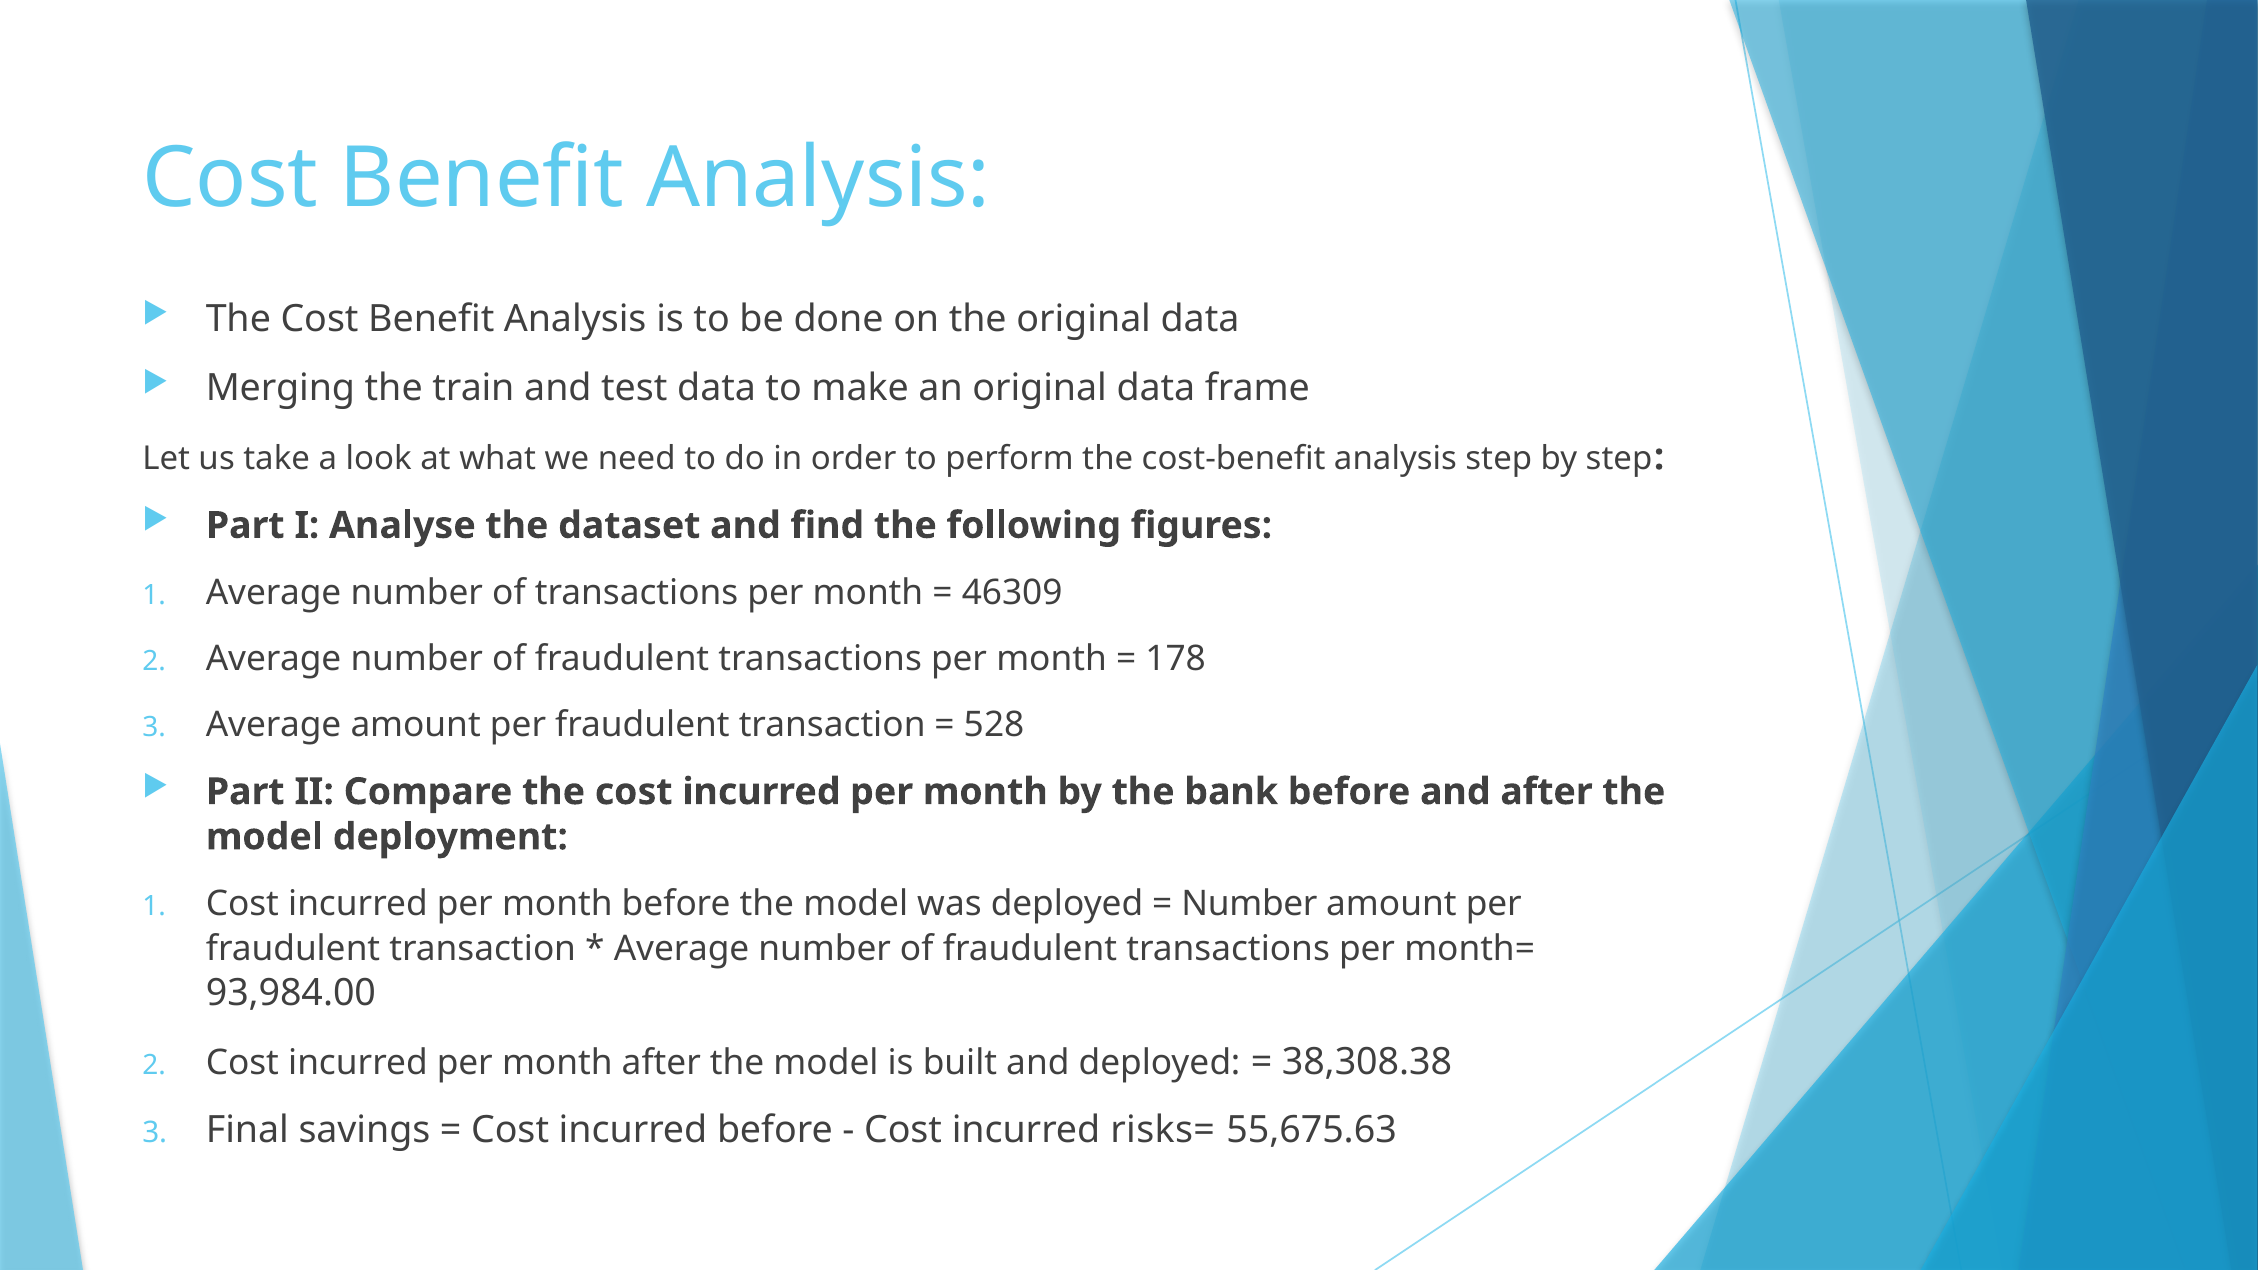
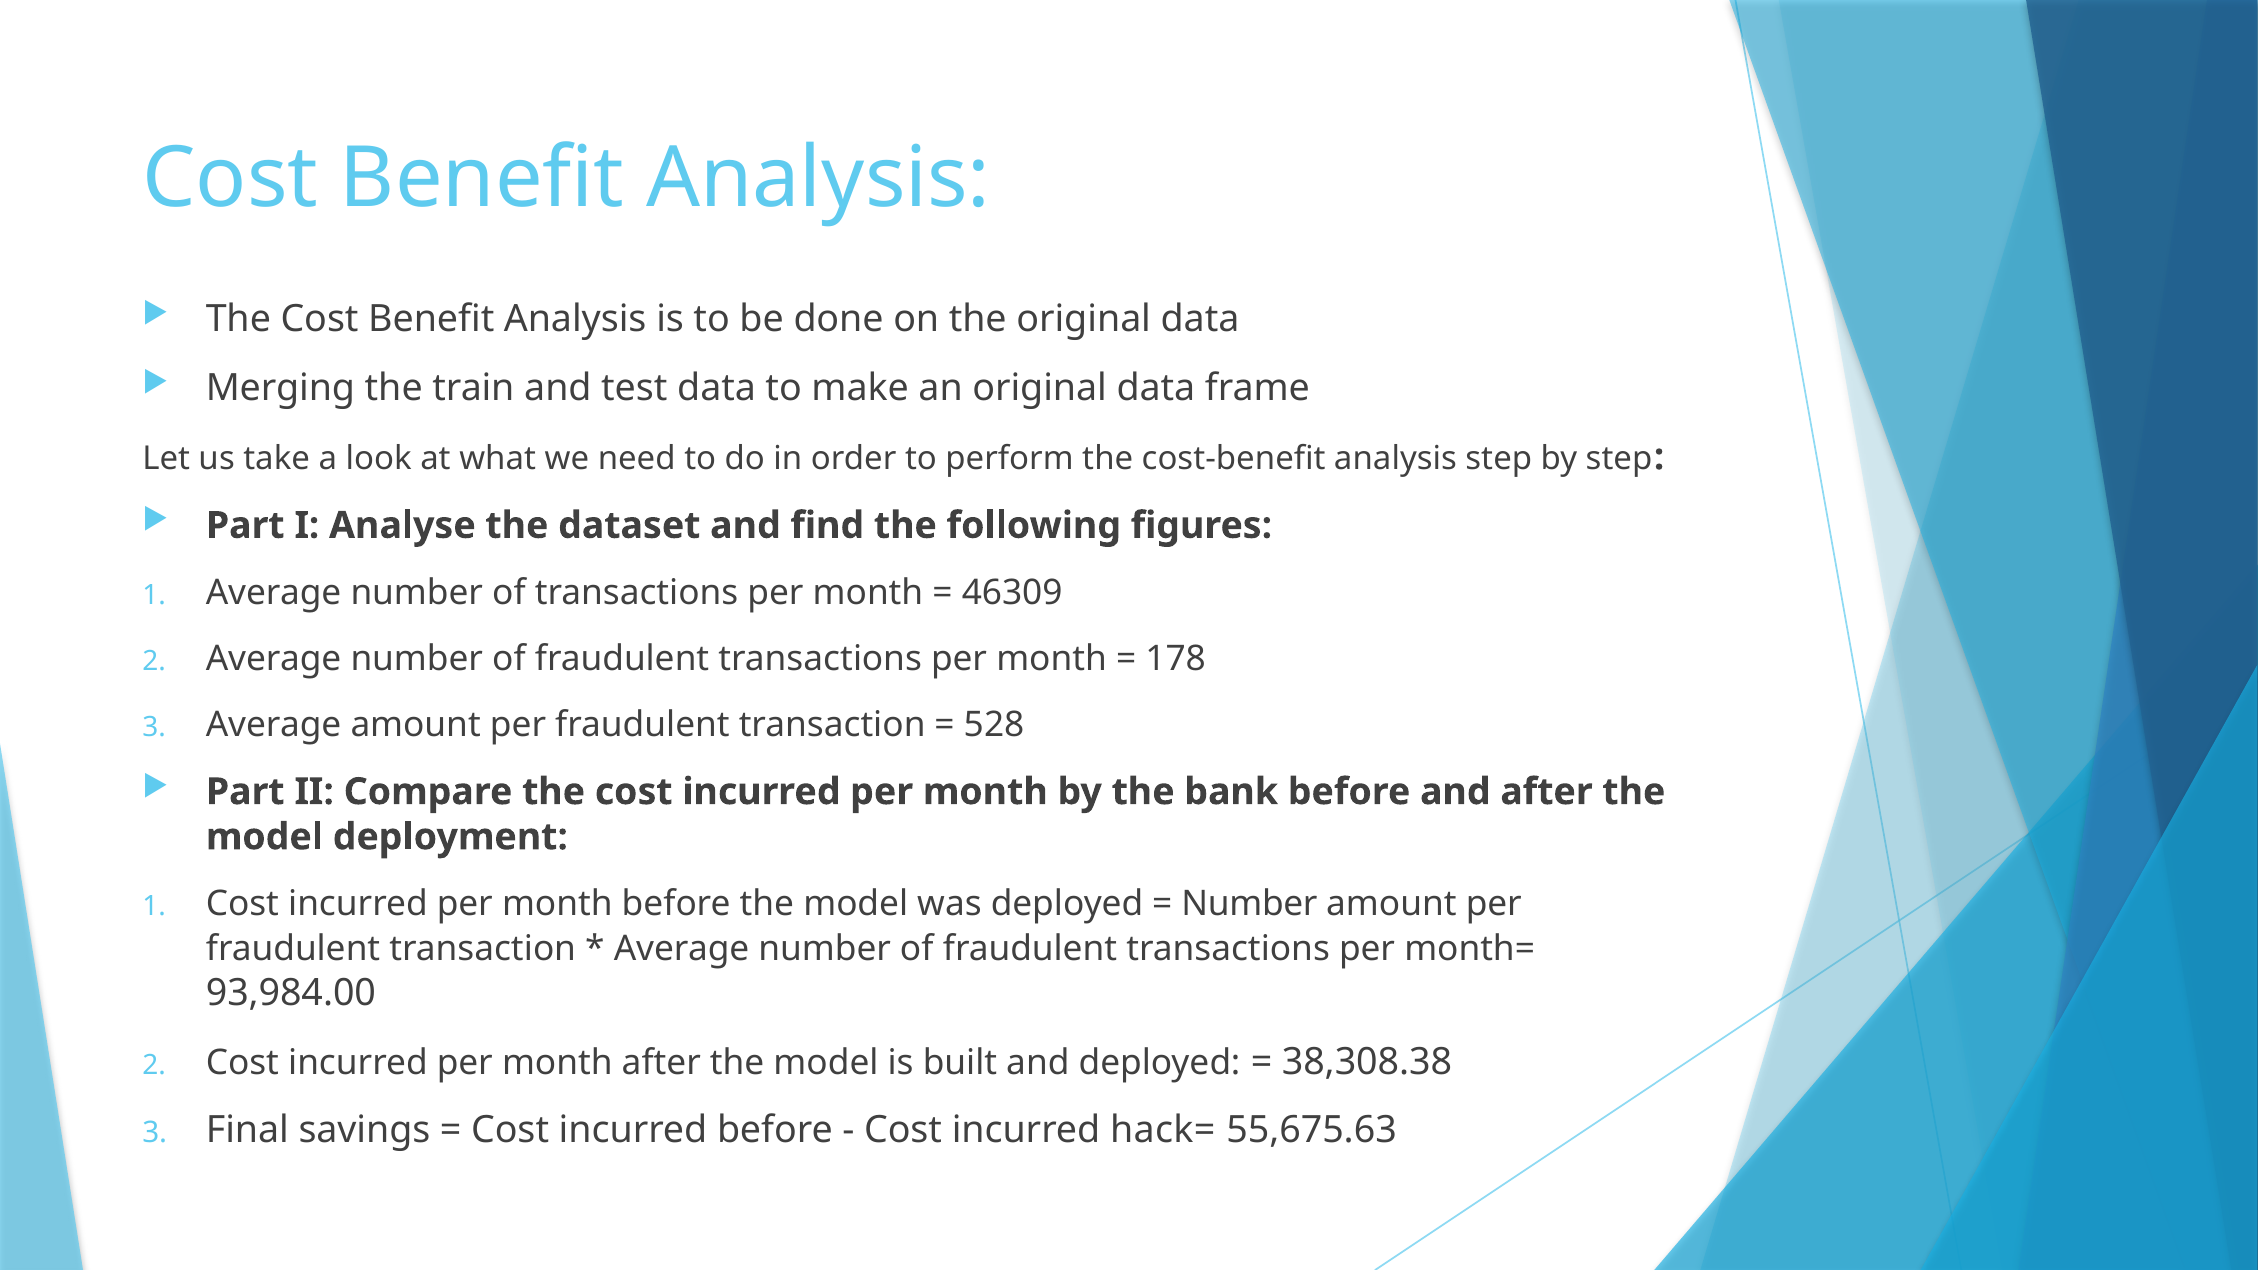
risks=: risks= -> hack=
